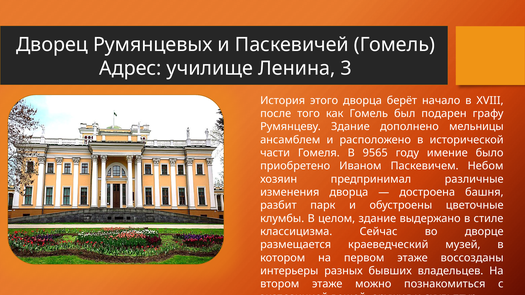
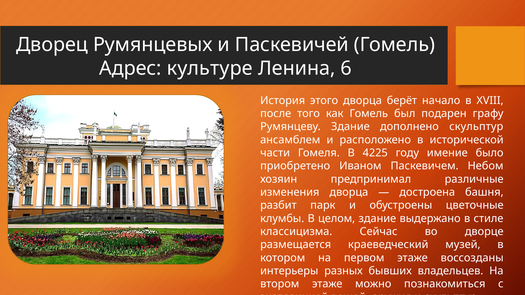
училище: училище -> культуре
3: 3 -> 6
дополнено мельницы: мельницы -> скульптур
9565: 9565 -> 4225
